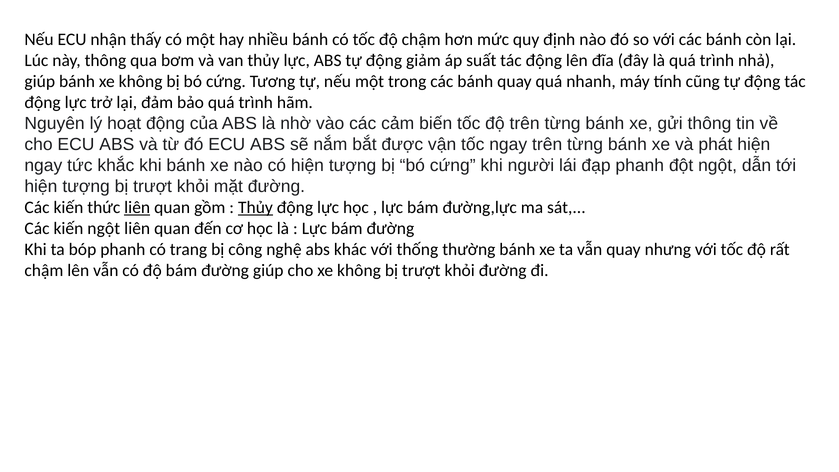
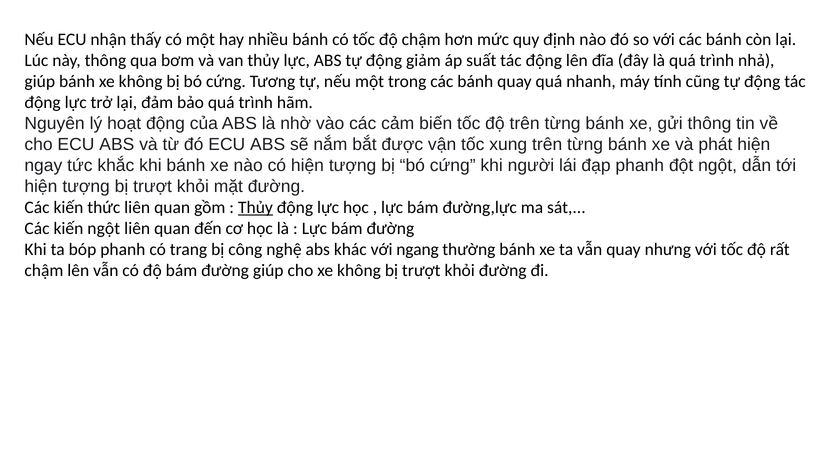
tốc ngay: ngay -> xung
liên at (137, 207) underline: present -> none
thống: thống -> ngang
